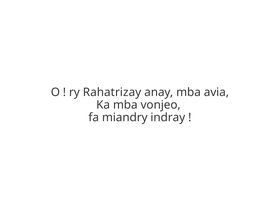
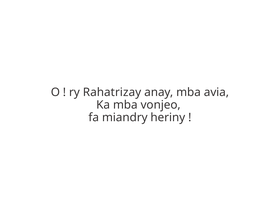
indray: indray -> heriny
